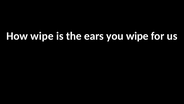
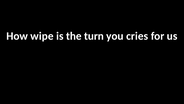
ears: ears -> turn
you wipe: wipe -> cries
